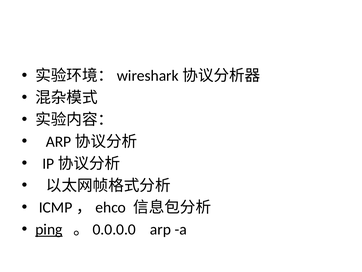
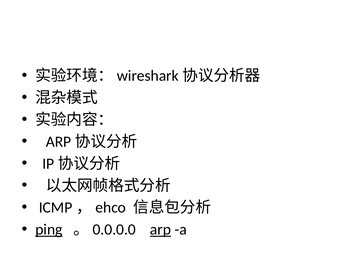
arp underline: none -> present
